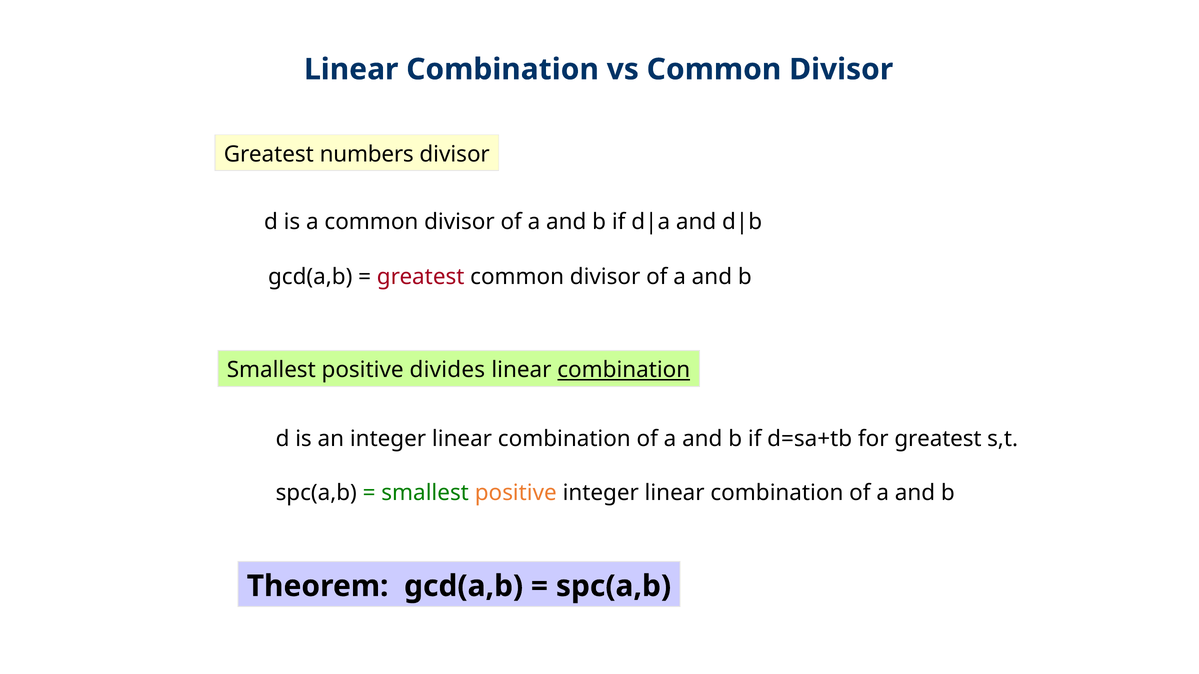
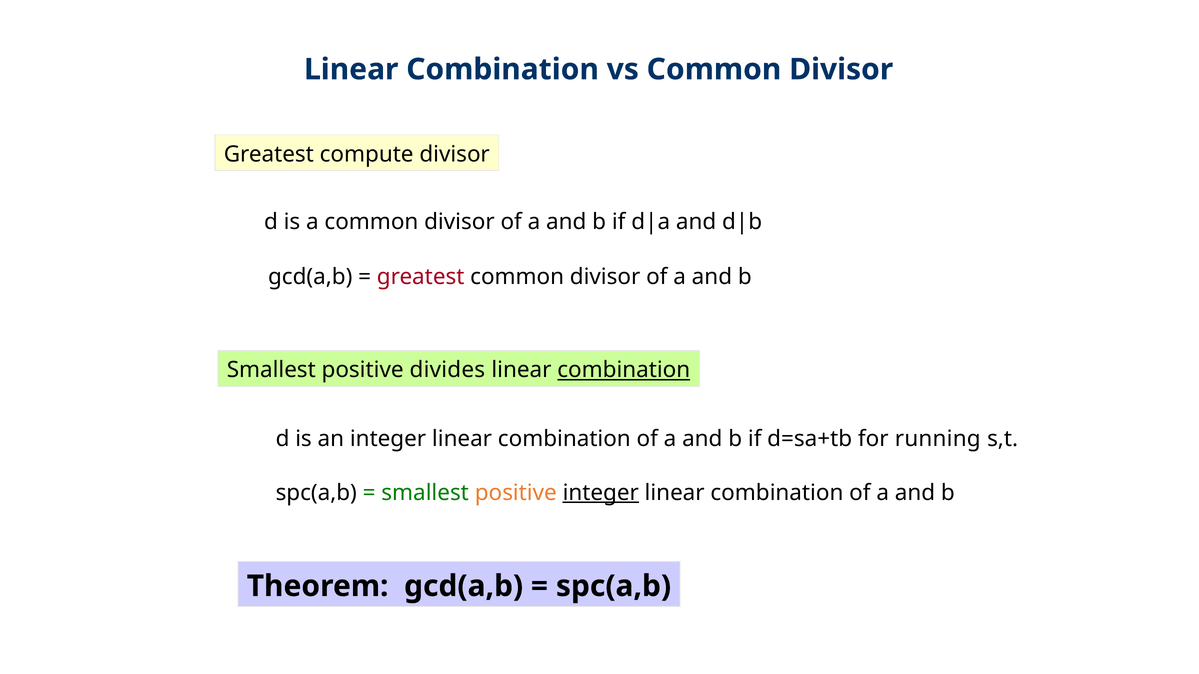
numbers: numbers -> compute
for greatest: greatest -> running
integer at (601, 493) underline: none -> present
